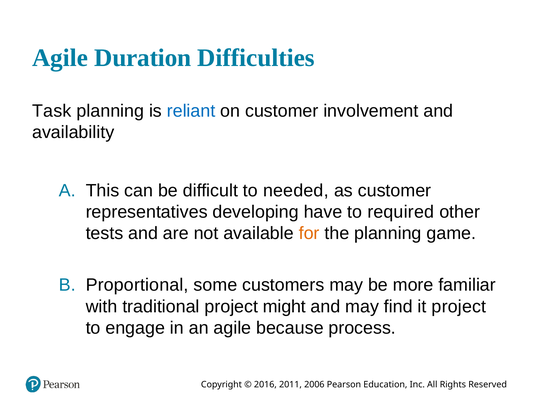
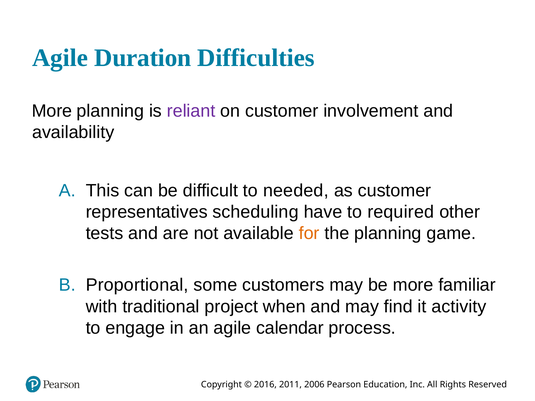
Task at (52, 111): Task -> More
reliant colour: blue -> purple
developing: developing -> scheduling
might: might -> when
it project: project -> activity
because: because -> calendar
